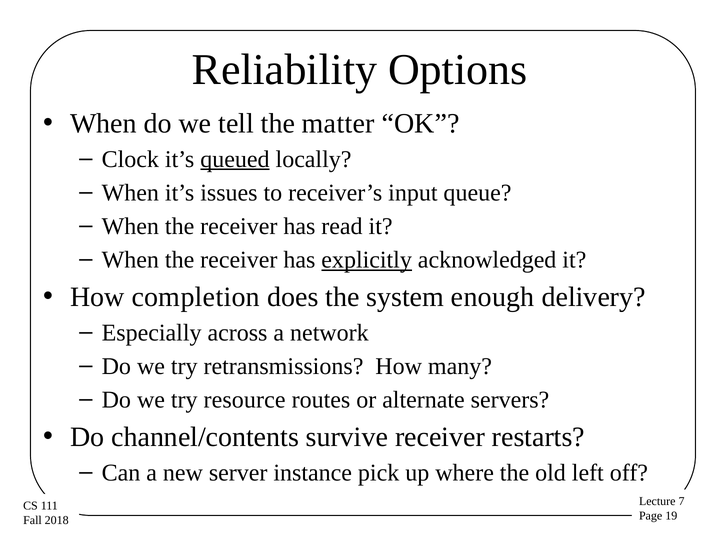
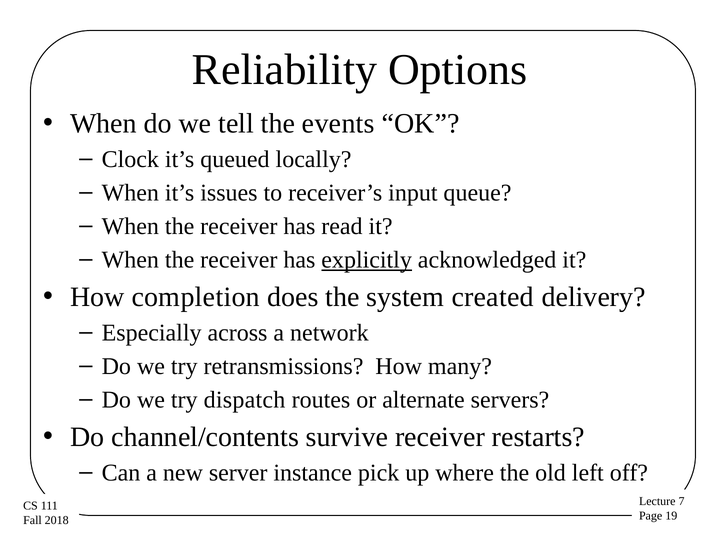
matter: matter -> events
queued underline: present -> none
enough: enough -> created
resource: resource -> dispatch
